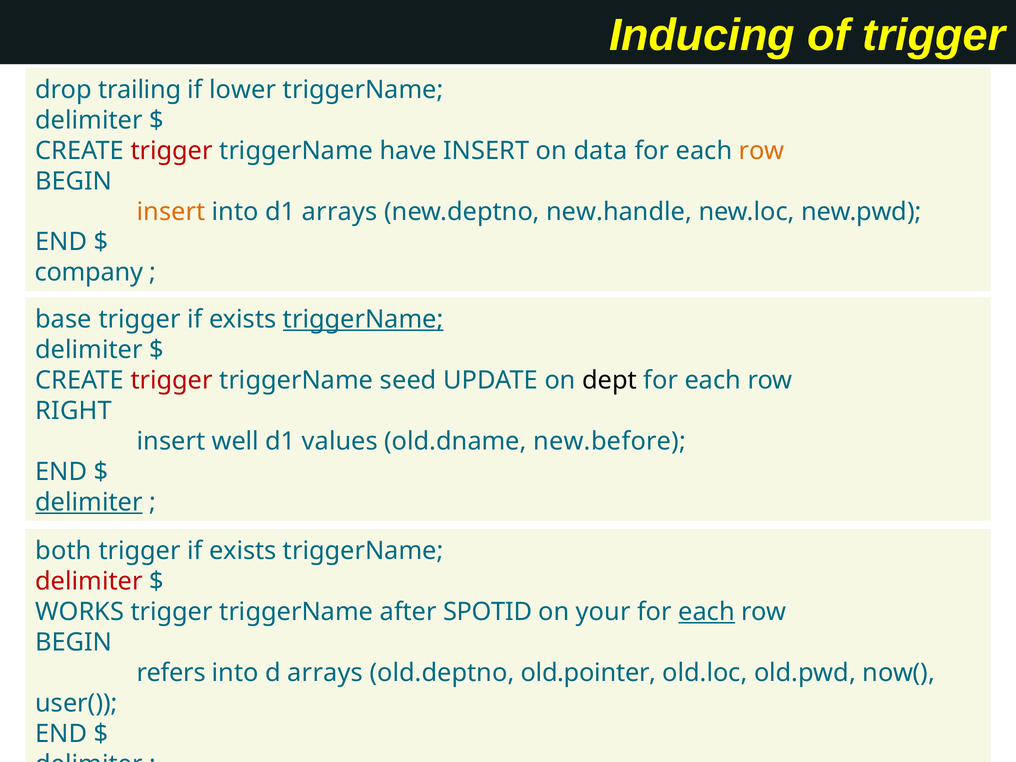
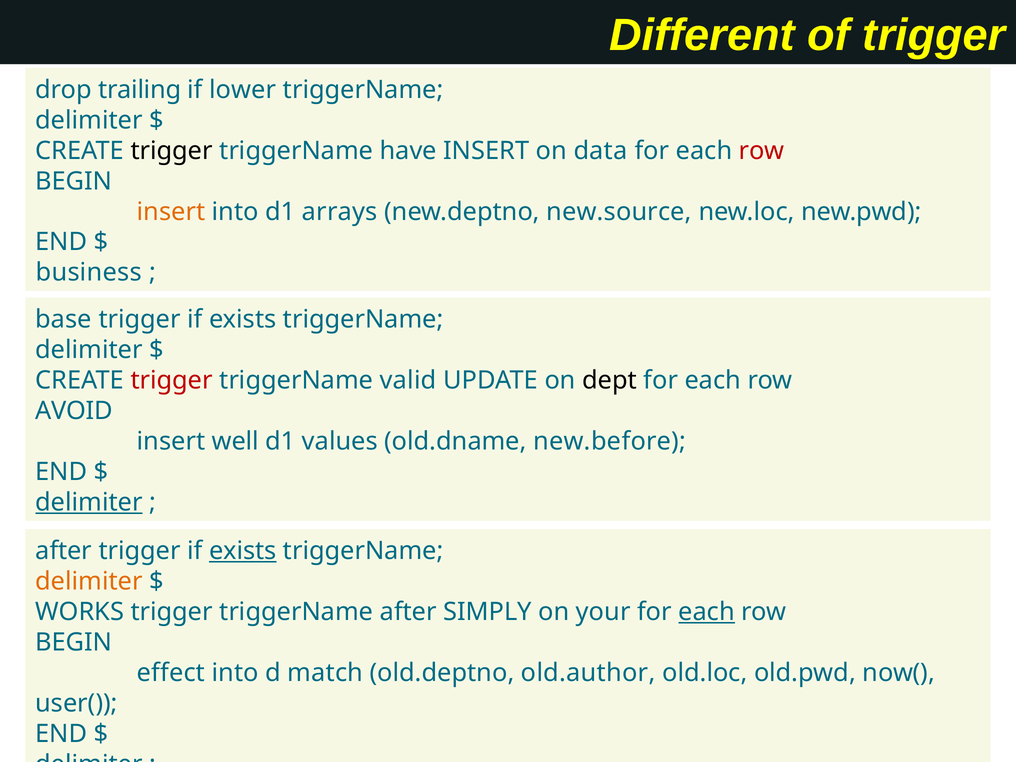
Inducing: Inducing -> Different
trigger at (172, 151) colour: red -> black
row at (761, 151) colour: orange -> red
new.handle: new.handle -> new.source
company: company -> business
triggerName at (363, 320) underline: present -> none
seed: seed -> valid
RIGHT: RIGHT -> AVOID
both at (64, 551): both -> after
exists at (243, 551) underline: none -> present
delimiter at (89, 581) colour: red -> orange
SPOTID: SPOTID -> SIMPLY
refers: refers -> effect
d arrays: arrays -> match
old.pointer: old.pointer -> old.author
